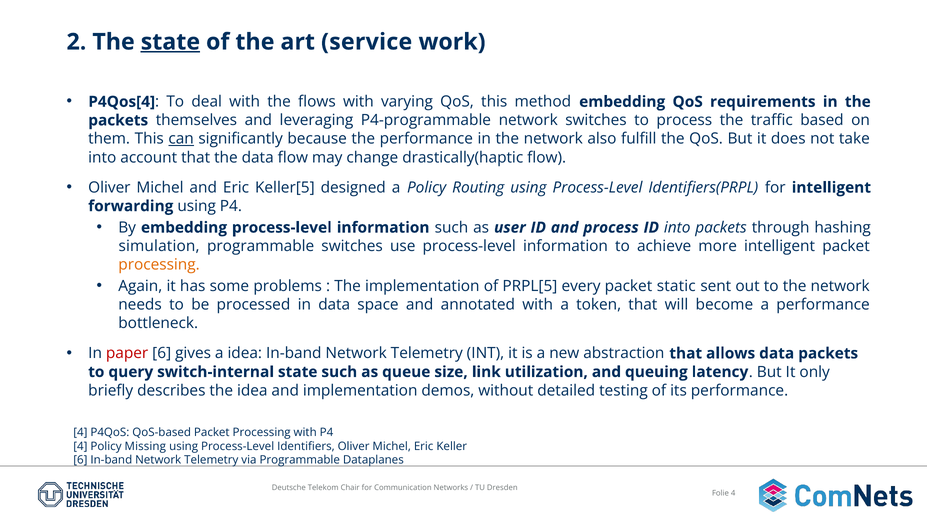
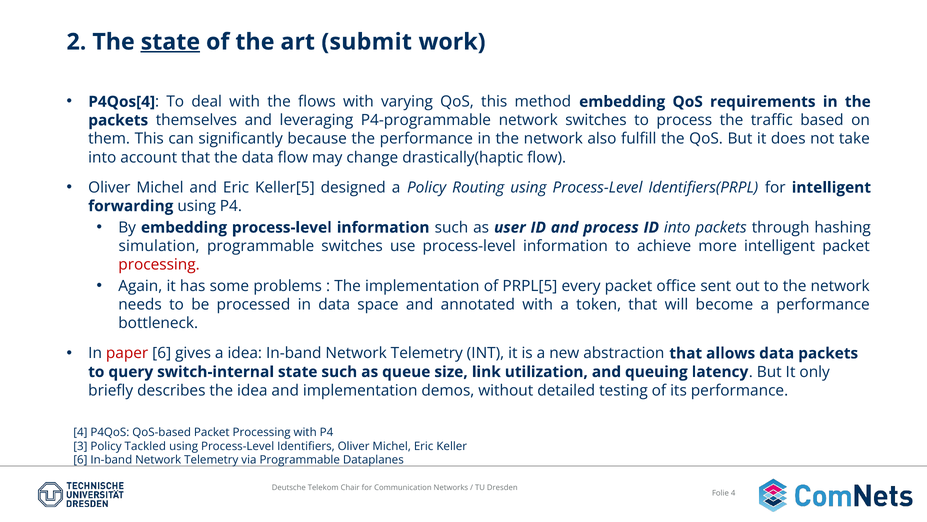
service: service -> submit
can underline: present -> none
processing at (159, 264) colour: orange -> red
static: static -> office
4 at (80, 446): 4 -> 3
Missing: Missing -> Tackled
